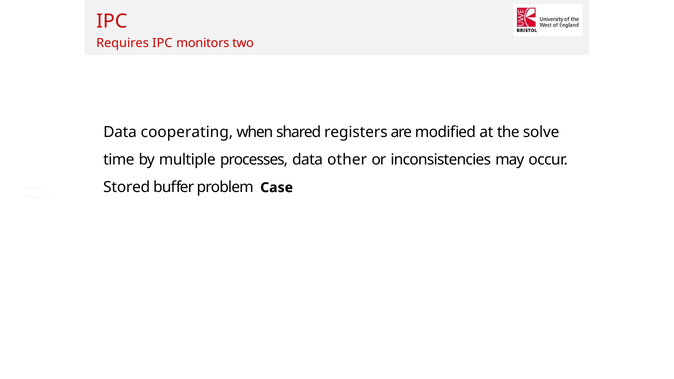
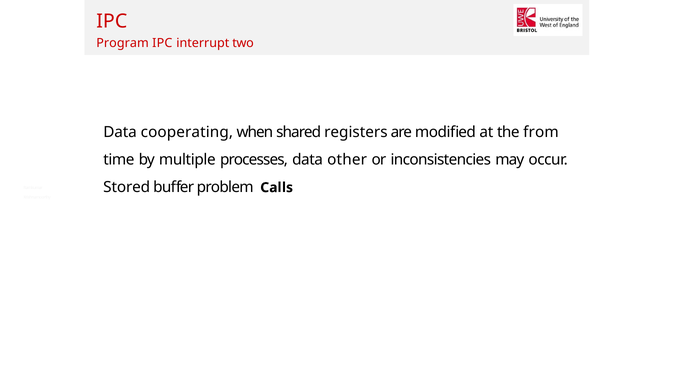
Requires: Requires -> Program
monitors: monitors -> interrupt
solve: solve -> from
Case: Case -> Calls
